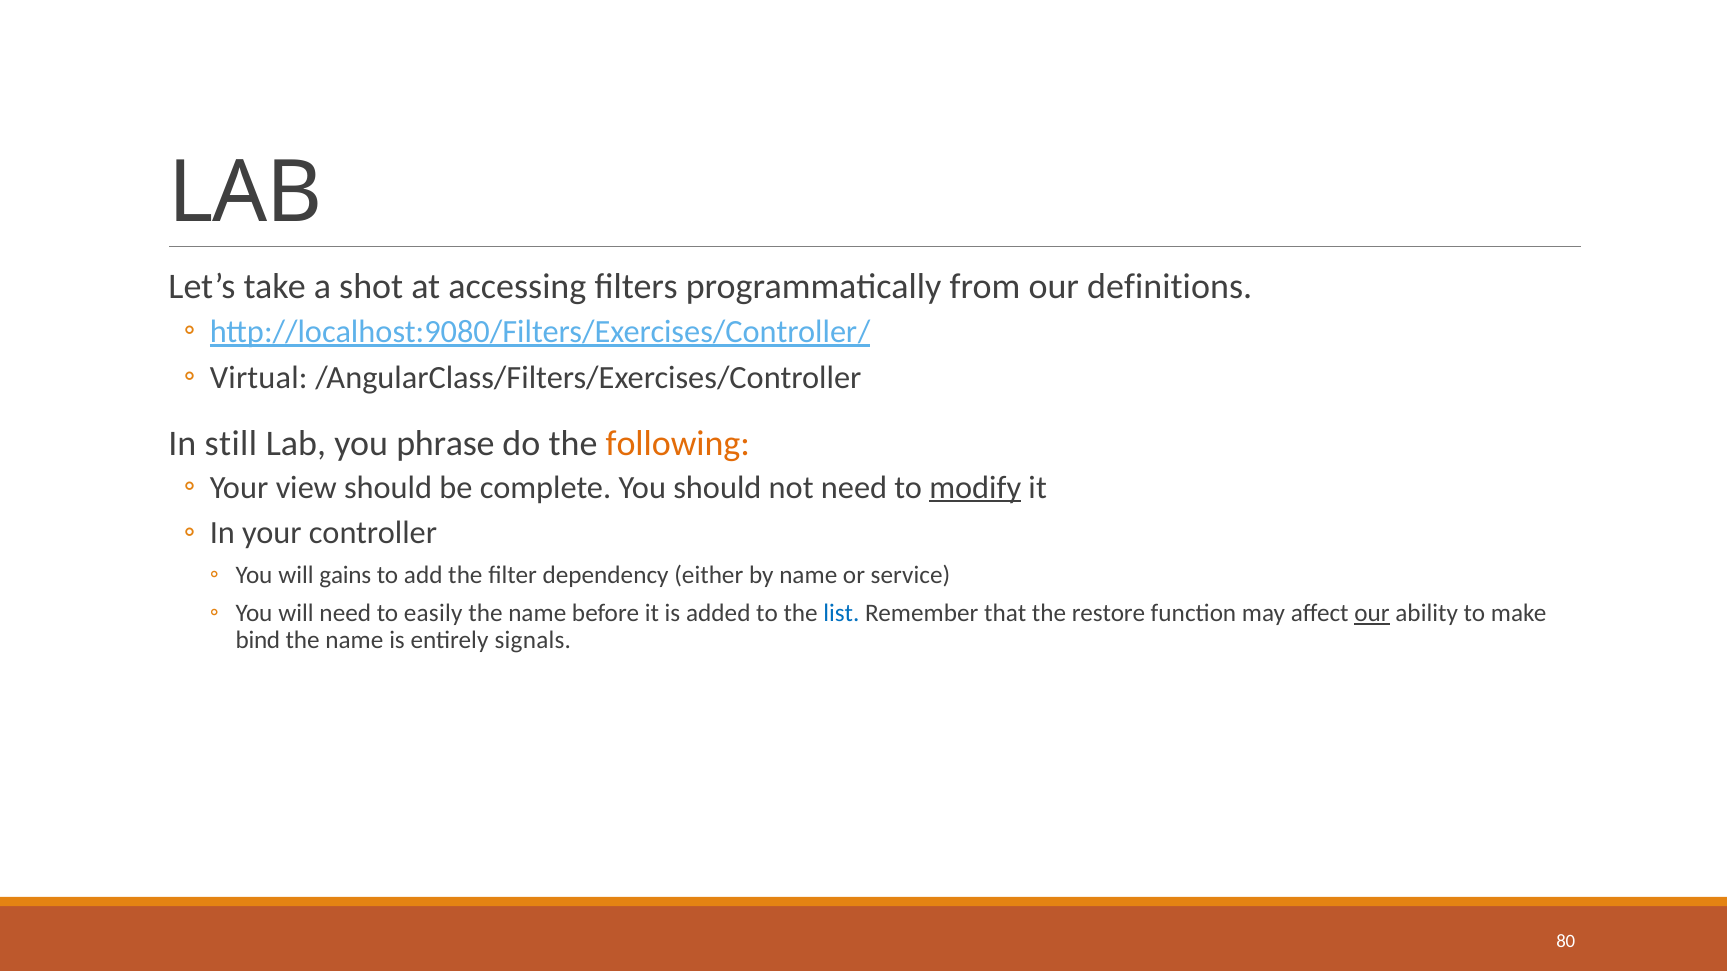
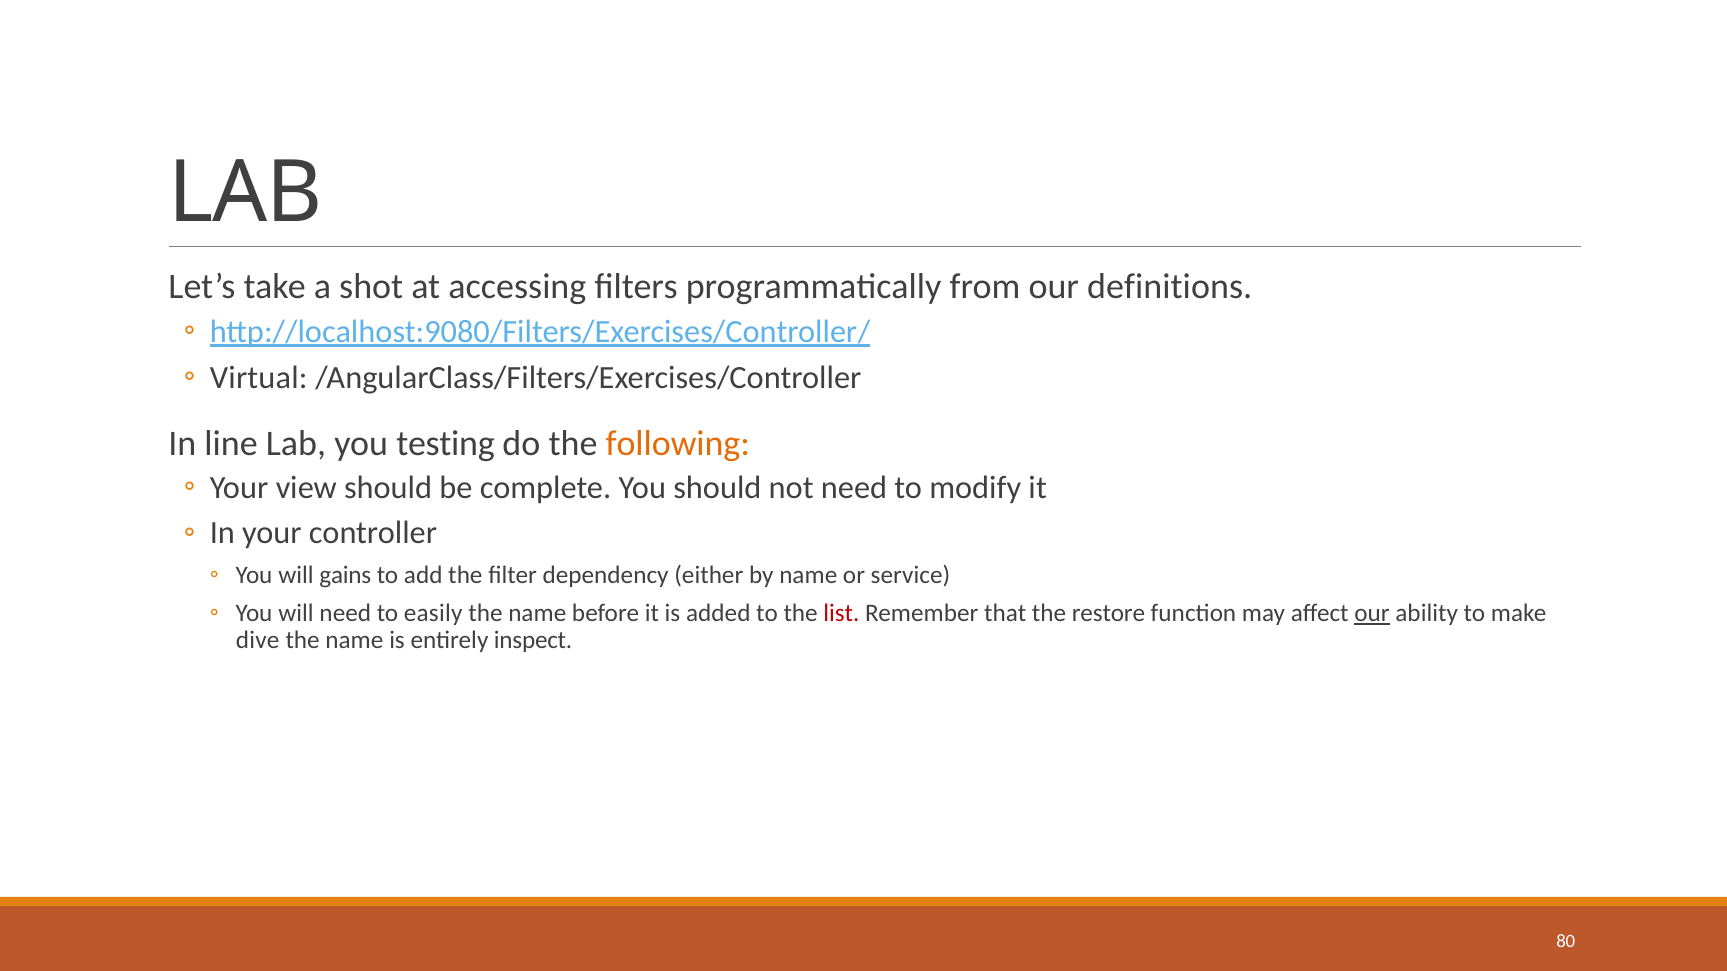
still: still -> line
phrase: phrase -> testing
modify underline: present -> none
list colour: blue -> red
bind: bind -> dive
signals: signals -> inspect
